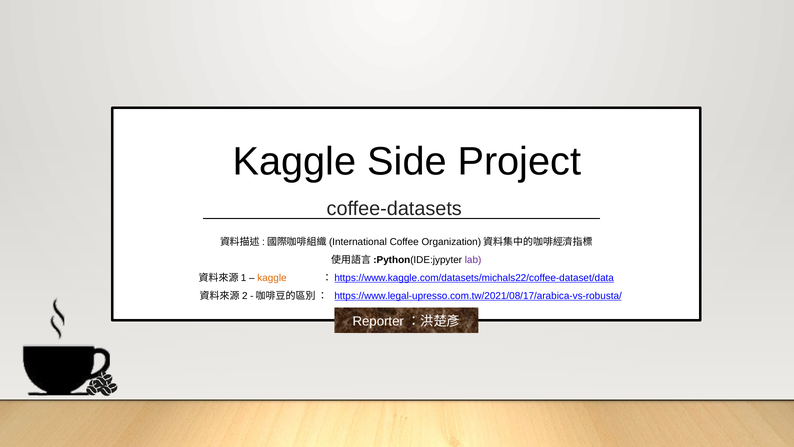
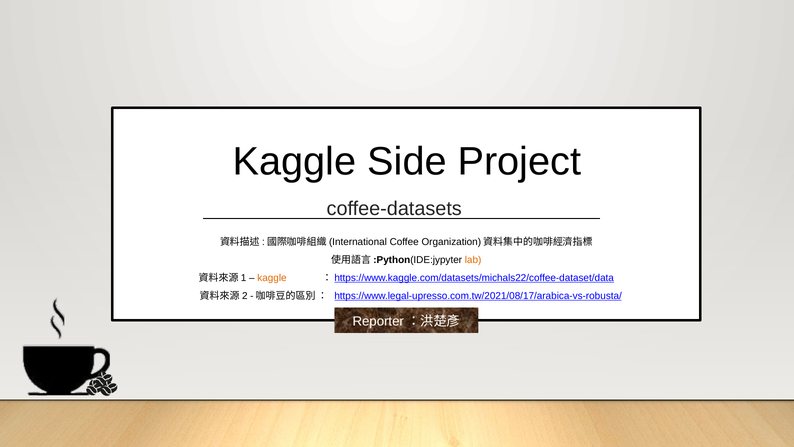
lab colour: purple -> orange
